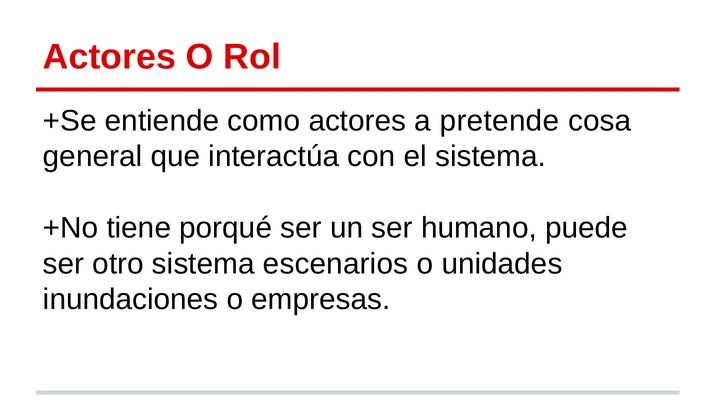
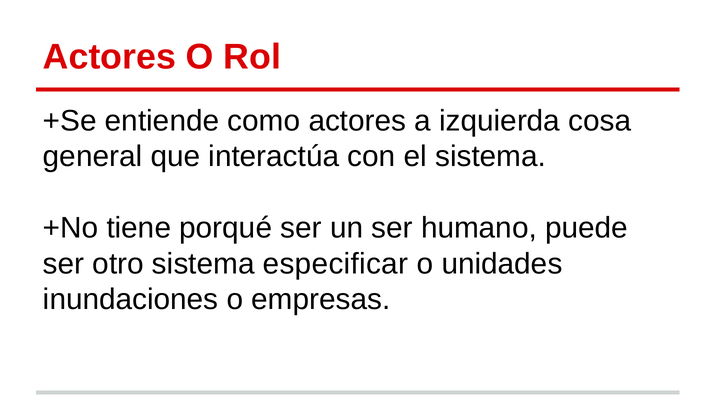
pretende: pretende -> izquierda
escenarios: escenarios -> especificar
